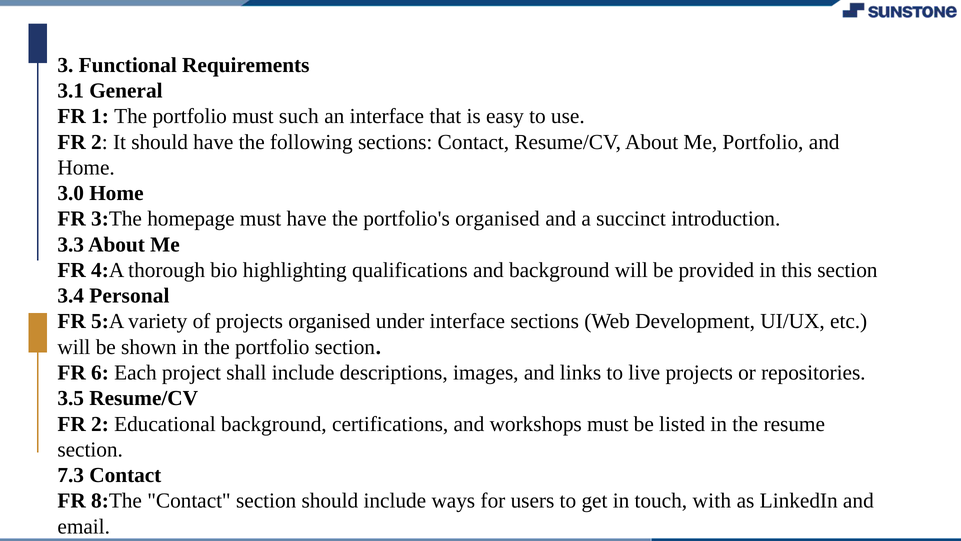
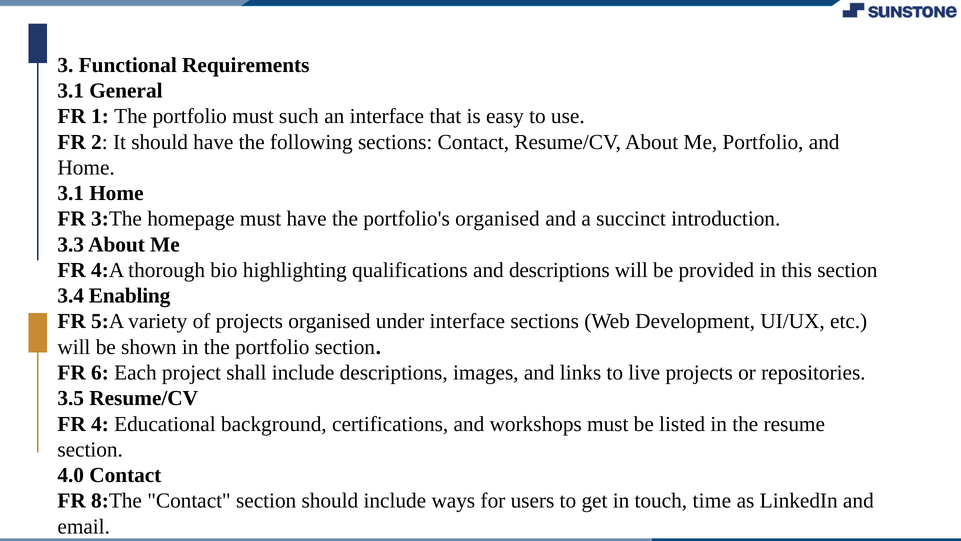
3.0 at (71, 193): 3.0 -> 3.1
and background: background -> descriptions
Personal: Personal -> Enabling
2 at (100, 424): 2 -> 4
7.3: 7.3 -> 4.0
with: with -> time
